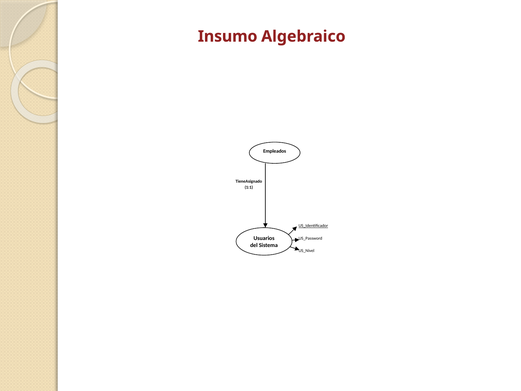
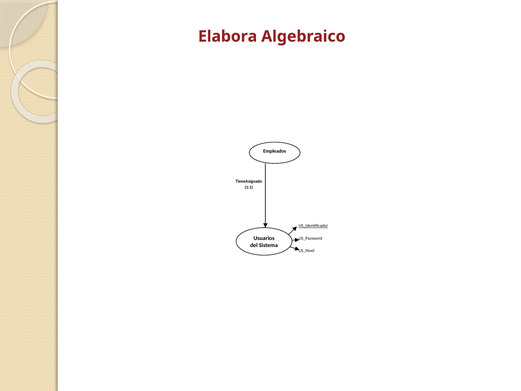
Insumo: Insumo -> Elabora
